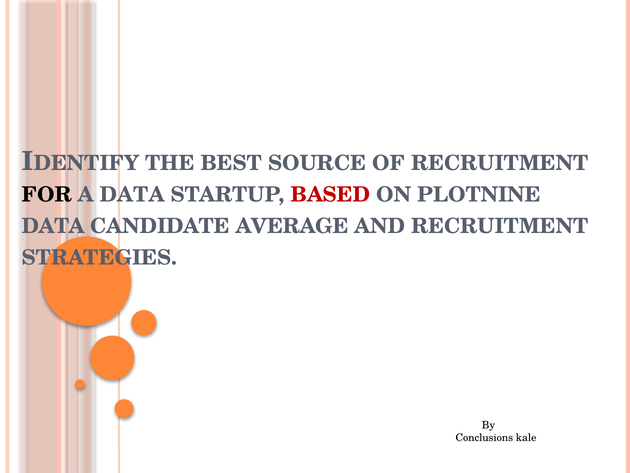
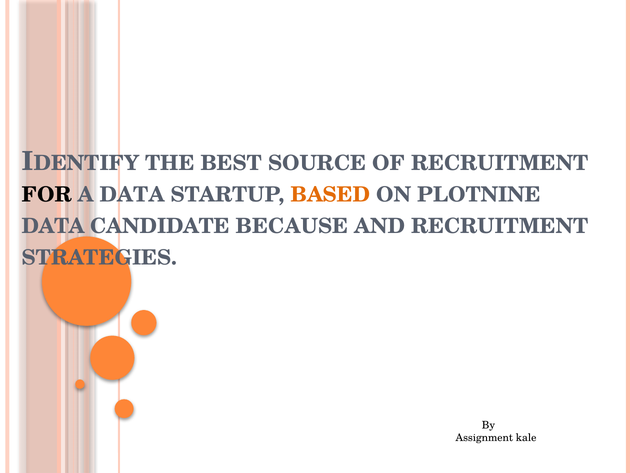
BASED colour: red -> orange
AVERAGE: AVERAGE -> BECAUSE
Conclusions: Conclusions -> Assignment
